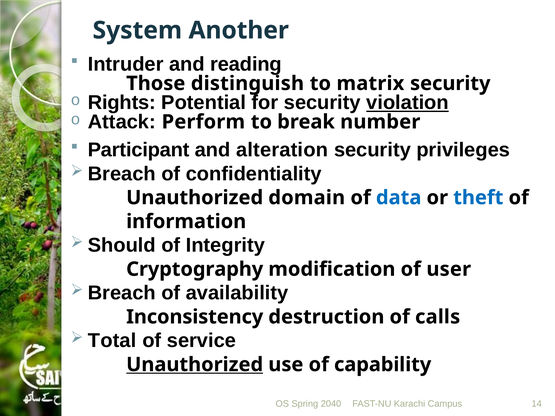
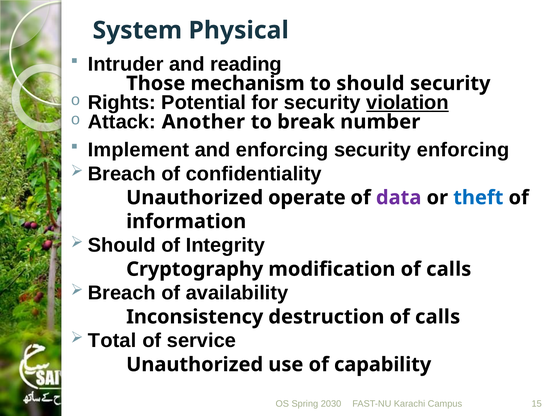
Another: Another -> Physical
distinguish: distinguish -> mechanism
to matrix: matrix -> should
Perform: Perform -> Another
Participant: Participant -> Implement
and alteration: alteration -> enforcing
security privileges: privileges -> enforcing
domain: domain -> operate
data colour: blue -> purple
modification of user: user -> calls
Unauthorized at (195, 365) underline: present -> none
2040: 2040 -> 2030
14: 14 -> 15
